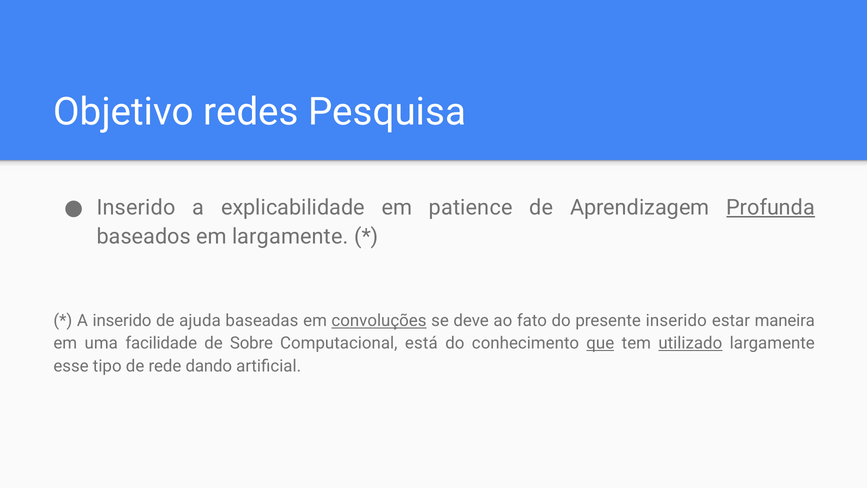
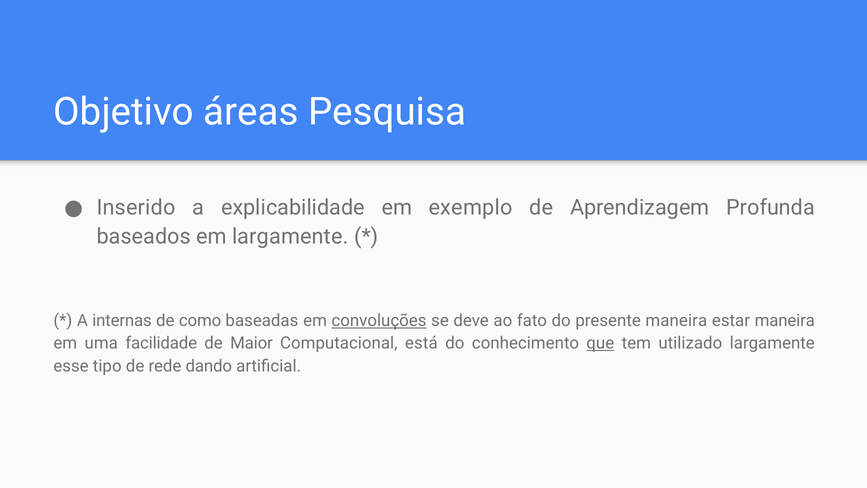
redes: redes -> áreas
patience: patience -> exemplo
Profunda underline: present -> none
A inserido: inserido -> internas
ajuda: ajuda -> como
presente inserido: inserido -> maneira
Sobre: Sobre -> Maior
utilizado underline: present -> none
